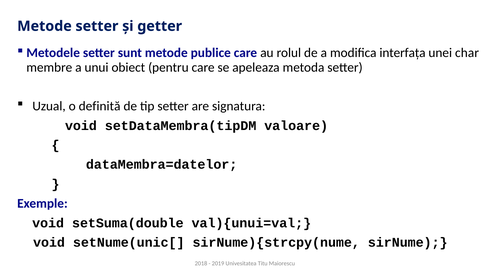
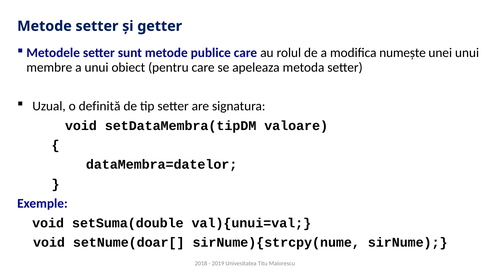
interfața: interfața -> numește
unei char: char -> unui
setNume(unic[: setNume(unic[ -> setNume(doar[
